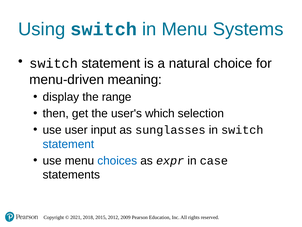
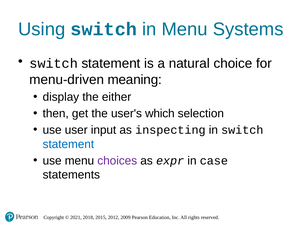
range: range -> either
sunglasses: sunglasses -> inspecting
choices colour: blue -> purple
